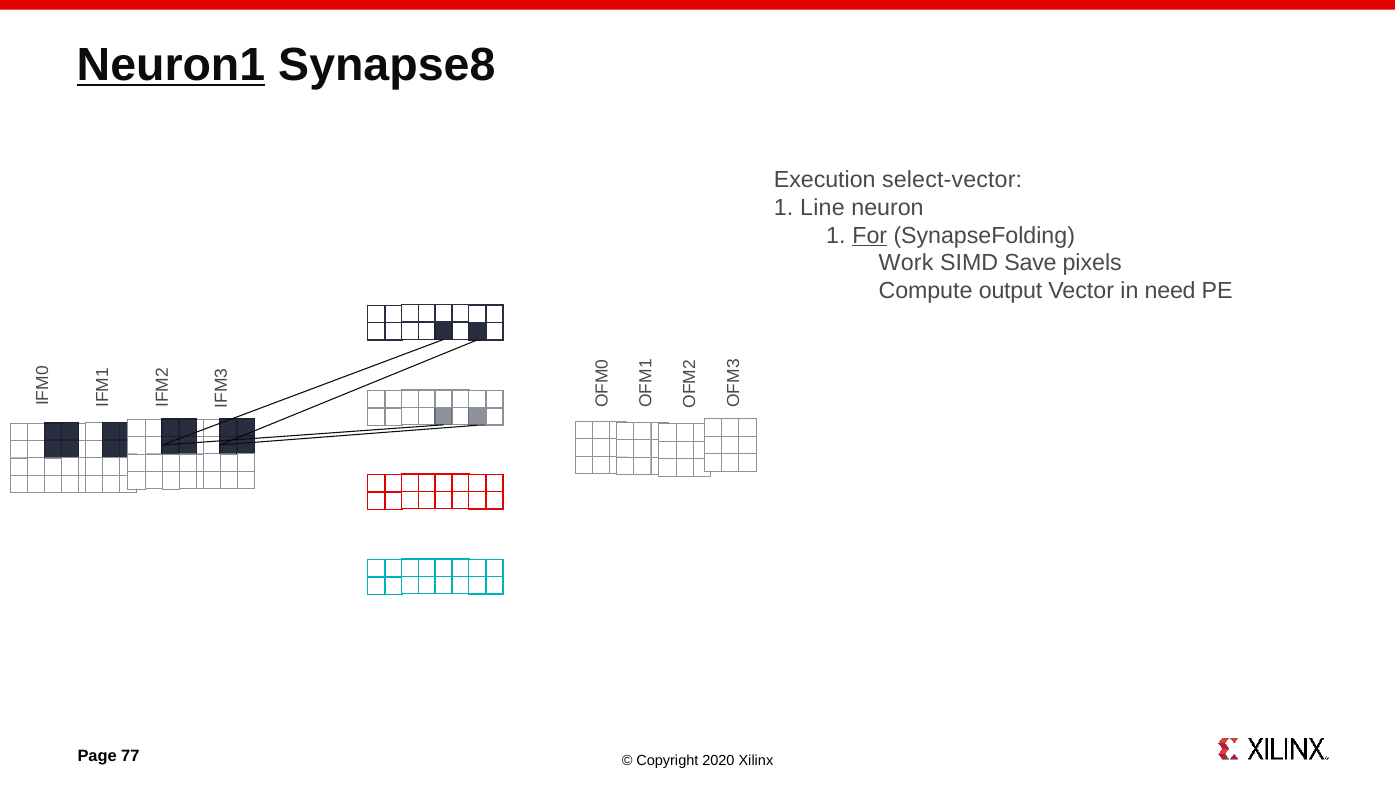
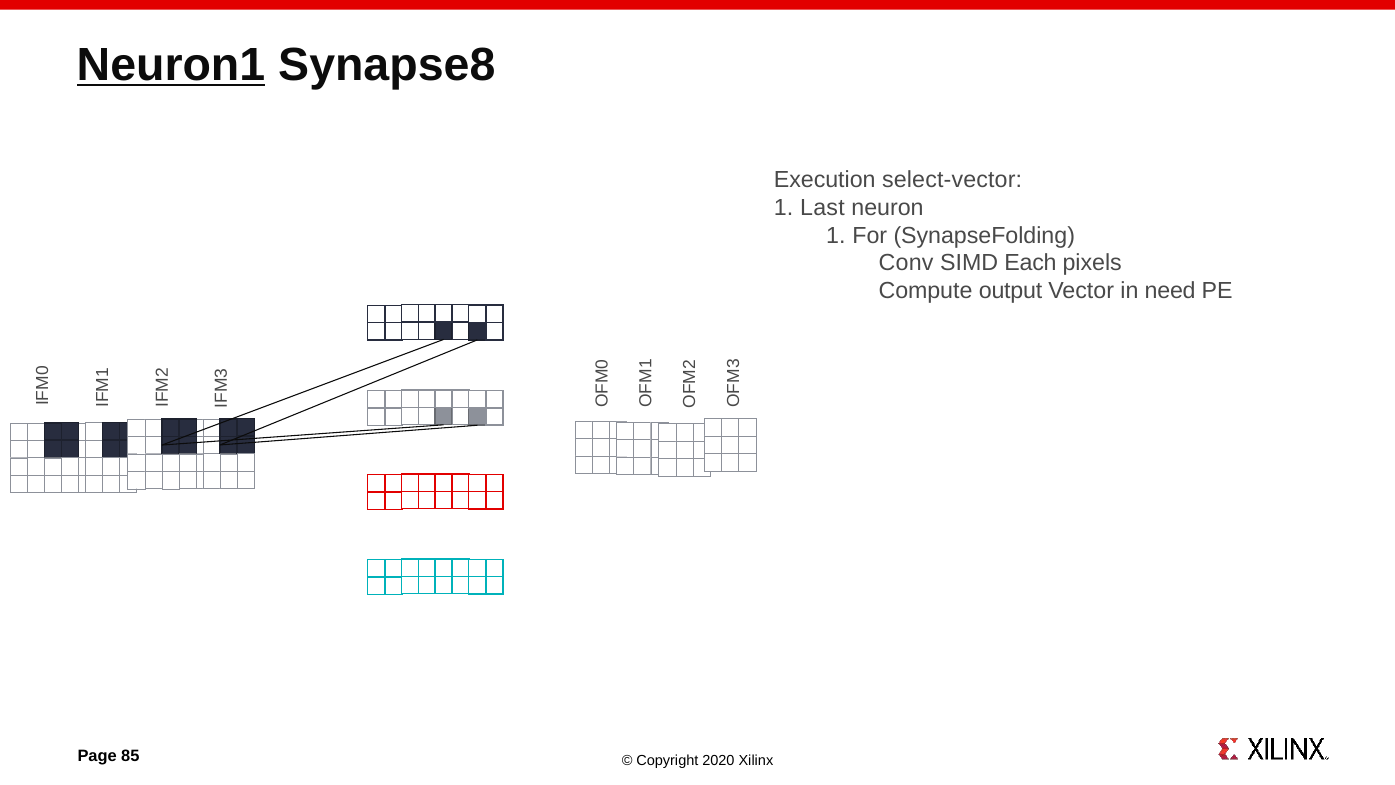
Line: Line -> Last
For underline: present -> none
Work: Work -> Conv
Save: Save -> Each
77: 77 -> 85
